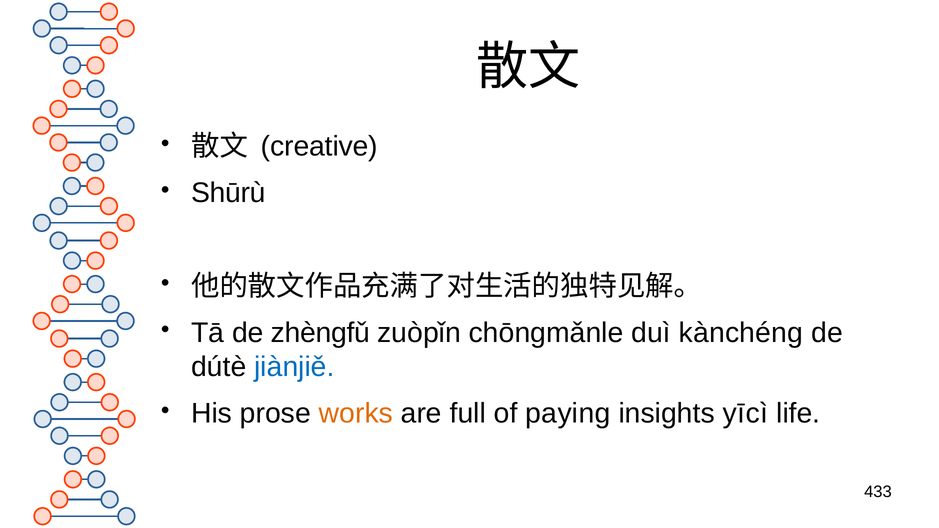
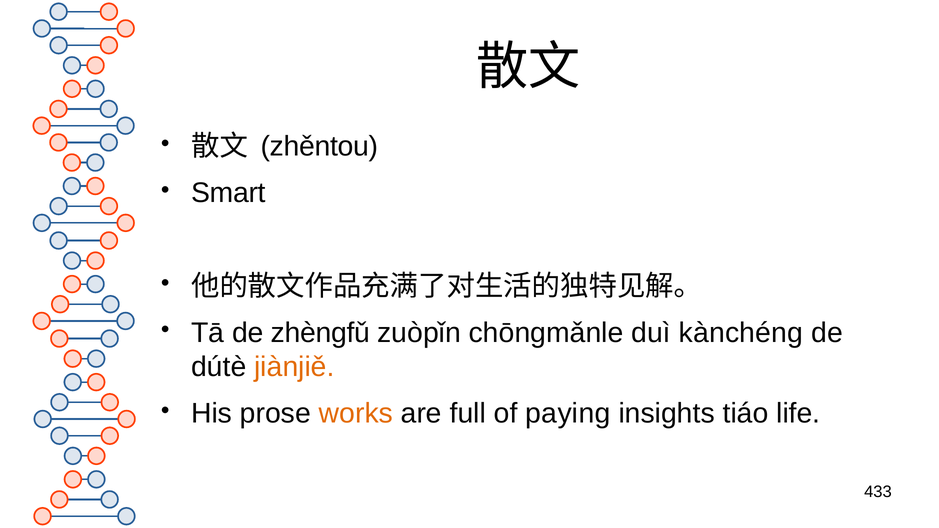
creative: creative -> zhěntou
Shūrù: Shūrù -> Smart
jiànjiě colour: blue -> orange
yīcì: yīcì -> tiáo
